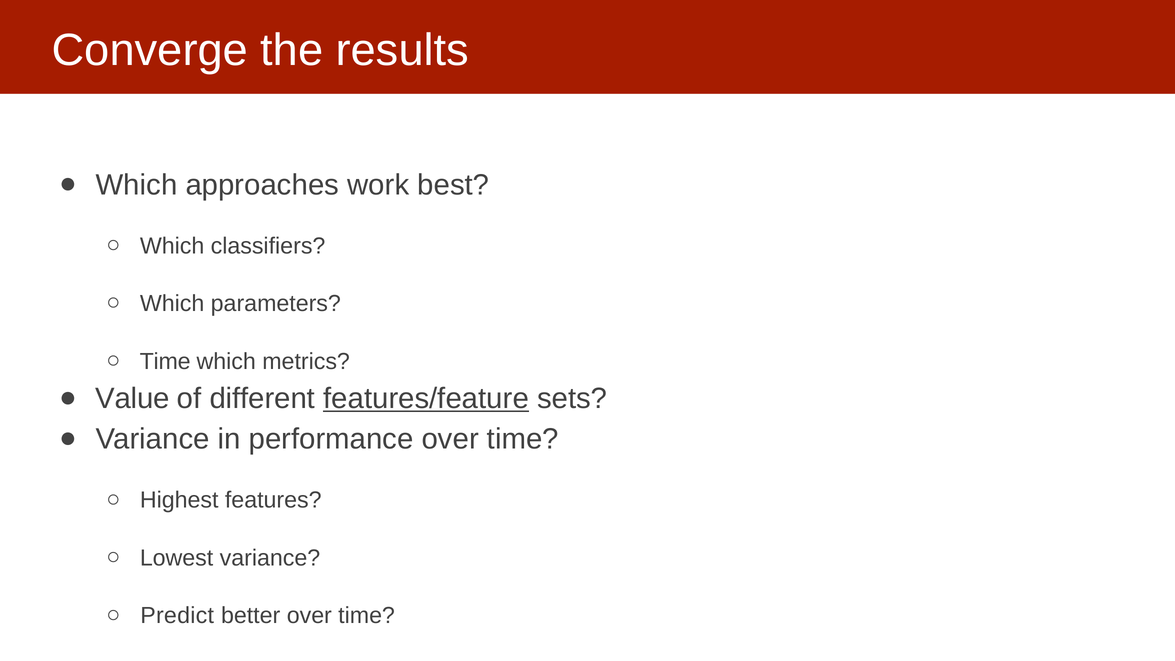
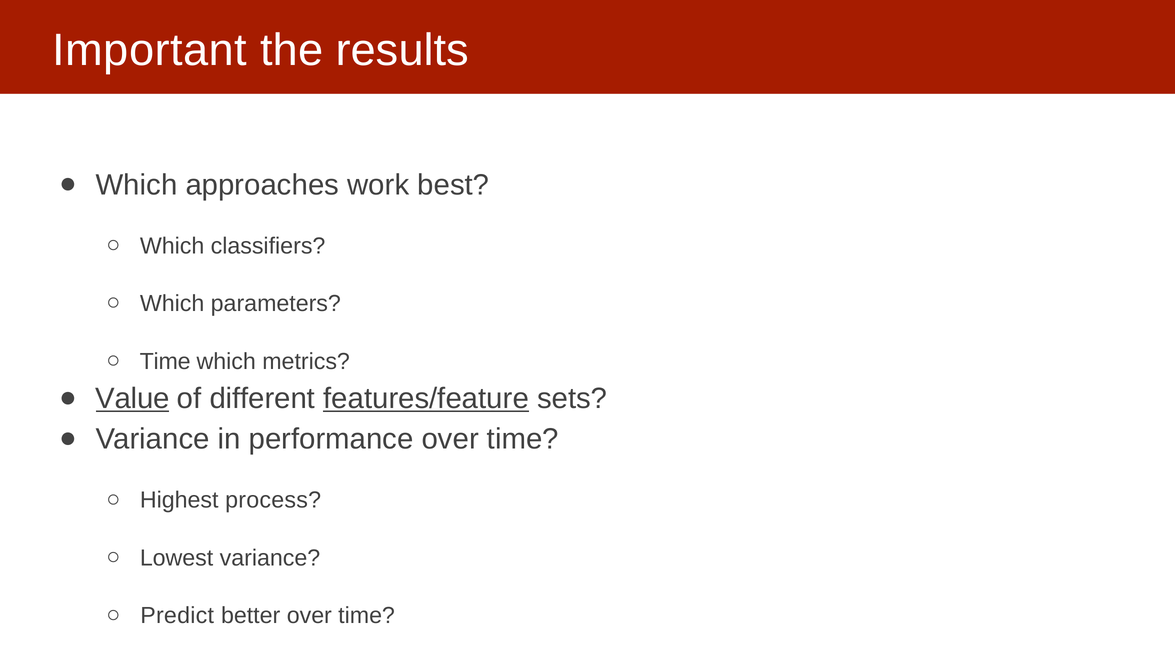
Converge: Converge -> Important
Value underline: none -> present
features: features -> process
